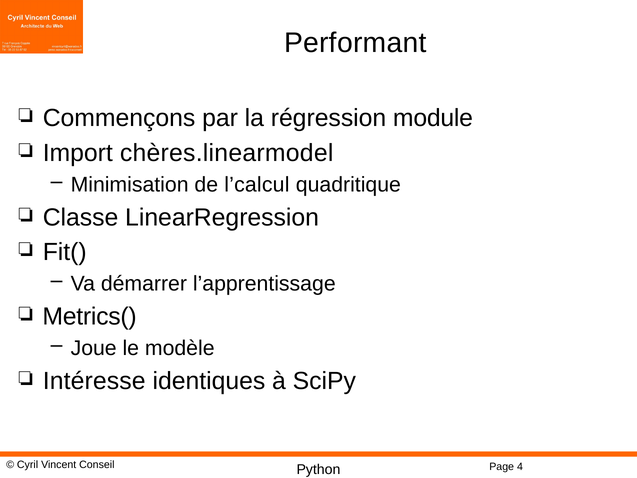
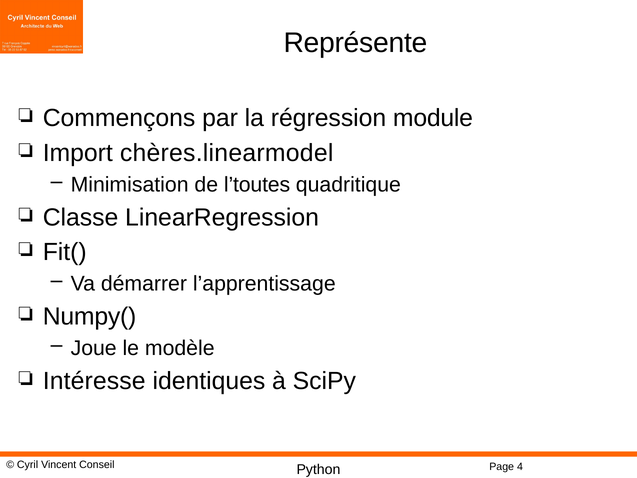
Performant: Performant -> Représente
l’calcul: l’calcul -> l’toutes
Metrics(: Metrics( -> Numpy(
